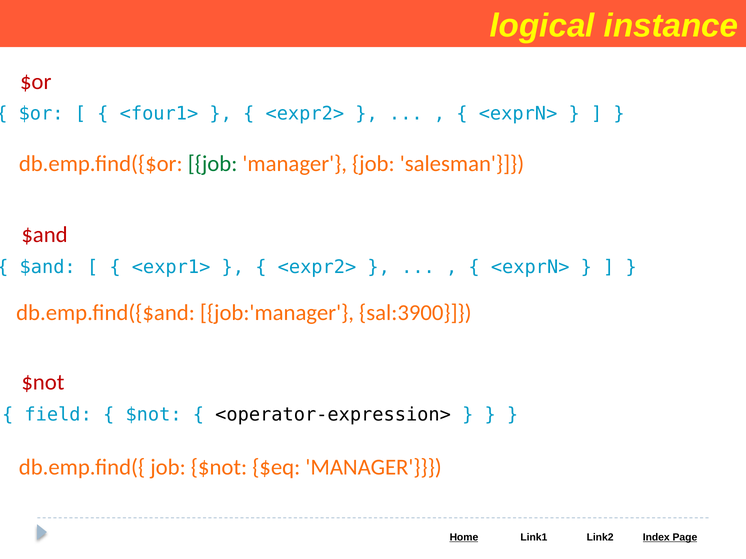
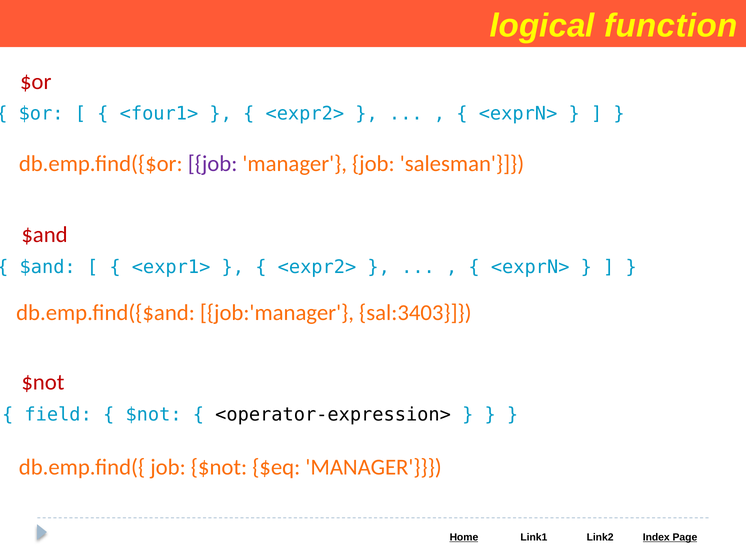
instance: instance -> function
job at (213, 164) colour: green -> purple
sal:3900: sal:3900 -> sal:3403
